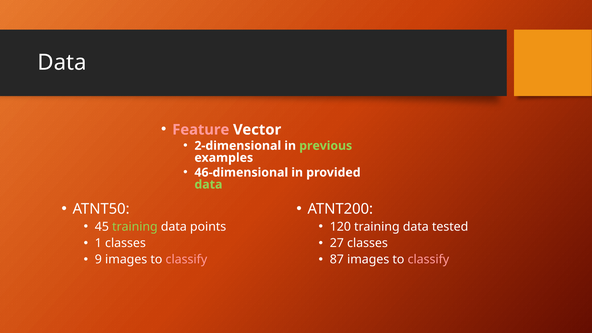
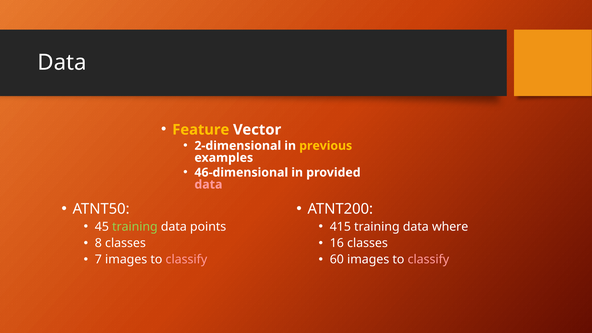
Feature colour: pink -> yellow
previous colour: light green -> yellow
data at (208, 184) colour: light green -> pink
120: 120 -> 415
tested: tested -> where
1: 1 -> 8
27: 27 -> 16
9: 9 -> 7
87: 87 -> 60
